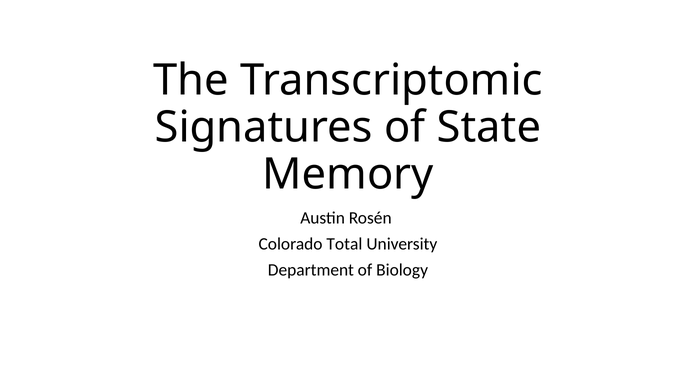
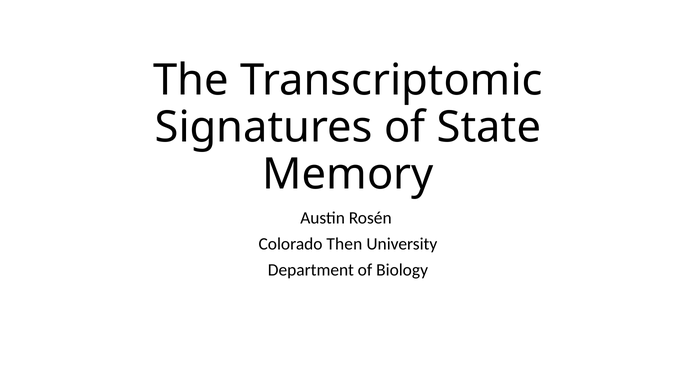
Total: Total -> Then
